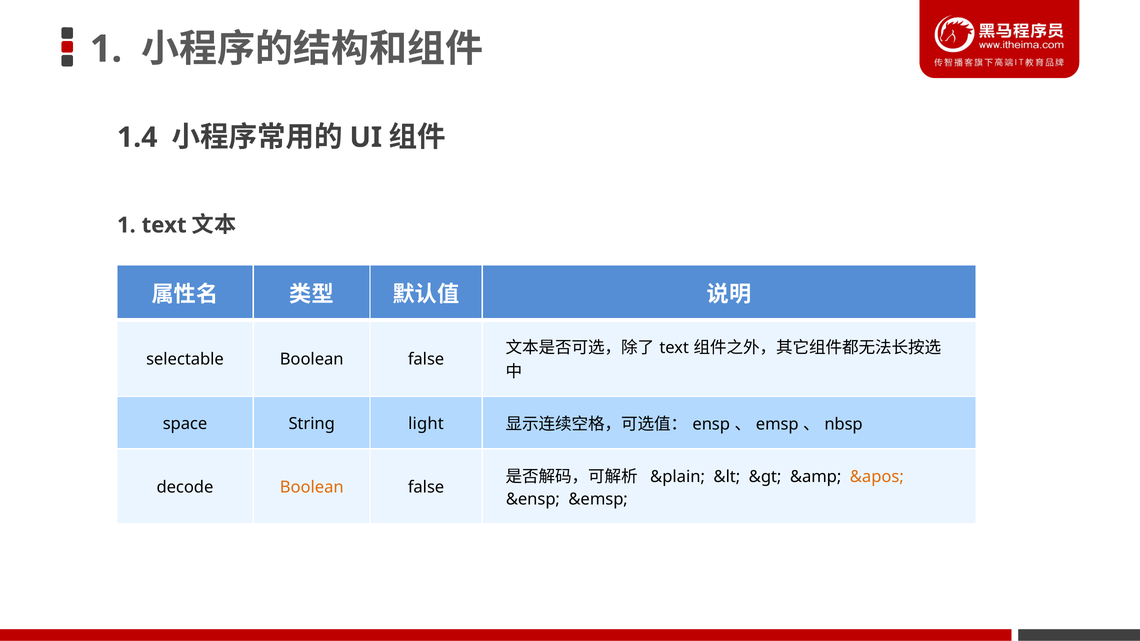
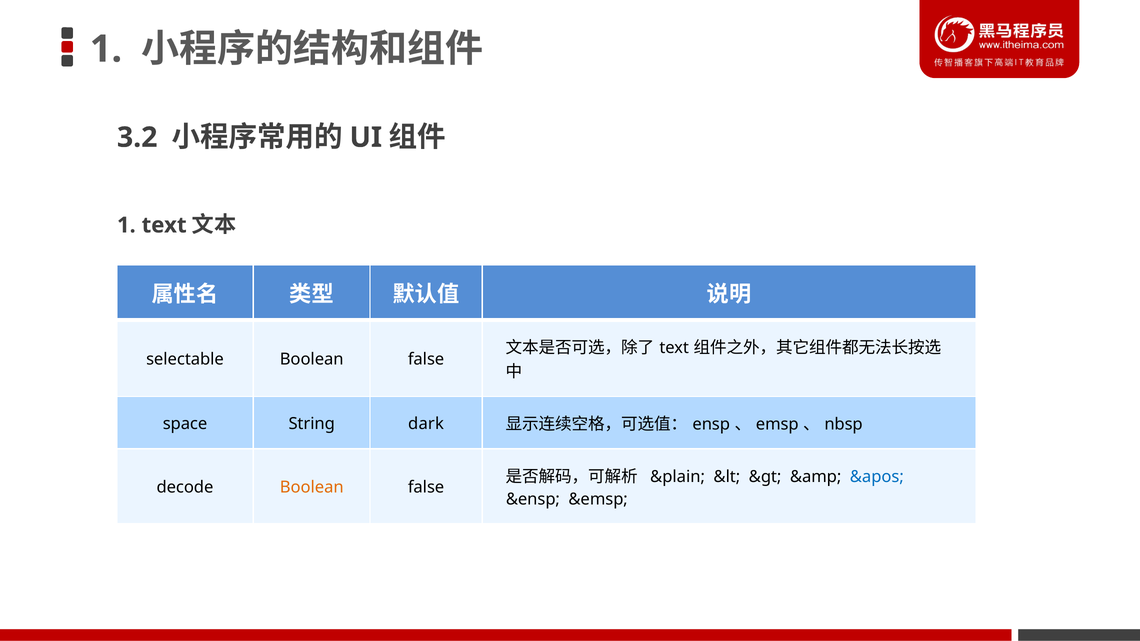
1.4: 1.4 -> 3.2
light: light -> dark
&apos colour: orange -> blue
